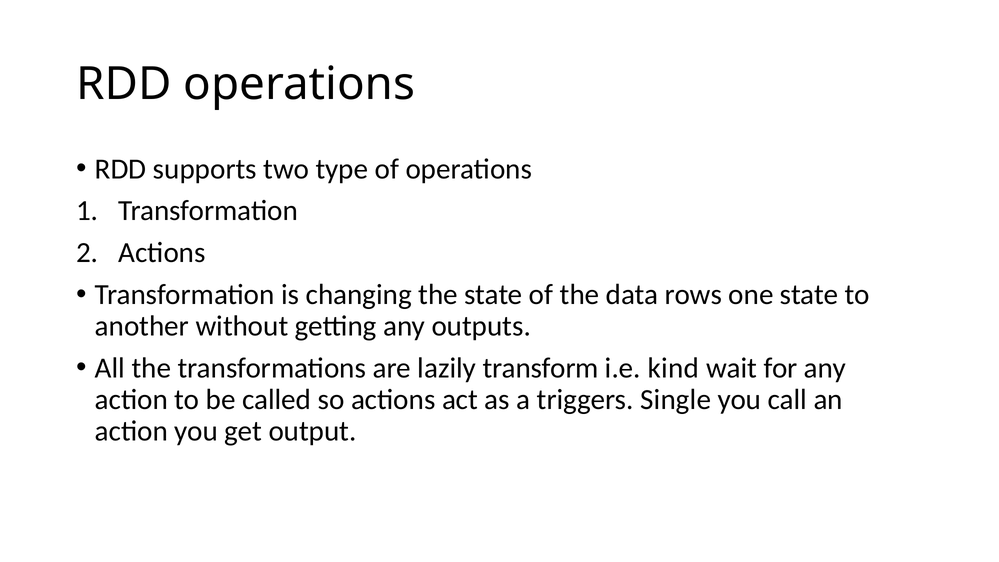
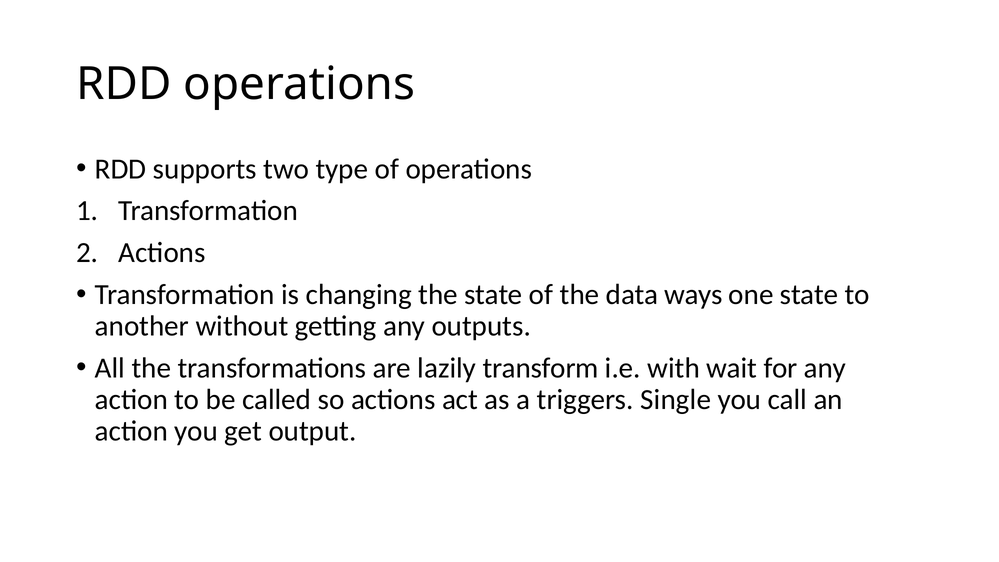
rows: rows -> ways
kind: kind -> with
